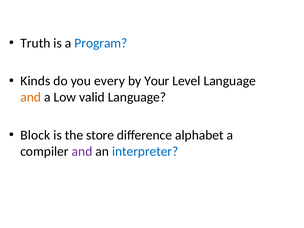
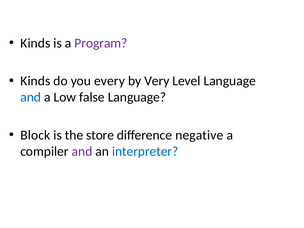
Truth at (35, 43): Truth -> Kinds
Program colour: blue -> purple
Your: Your -> Very
and at (31, 97) colour: orange -> blue
valid: valid -> false
alphabet: alphabet -> negative
